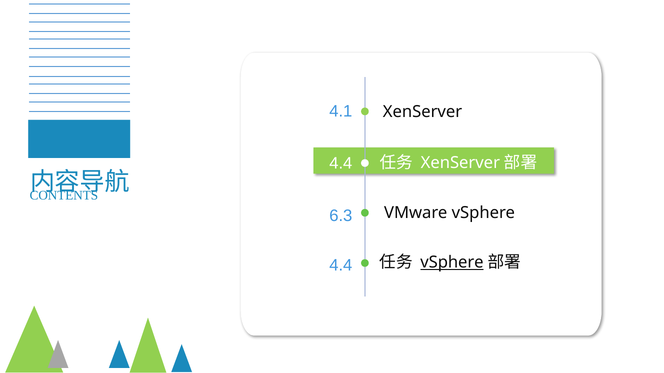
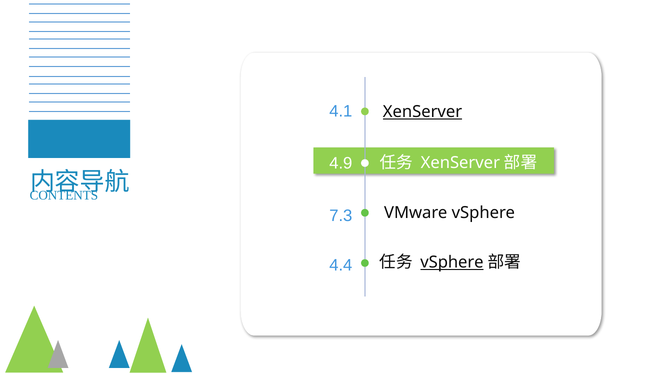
XenServer at (422, 112) underline: none -> present
4.4 at (341, 164): 4.4 -> 4.9
6.3: 6.3 -> 7.3
